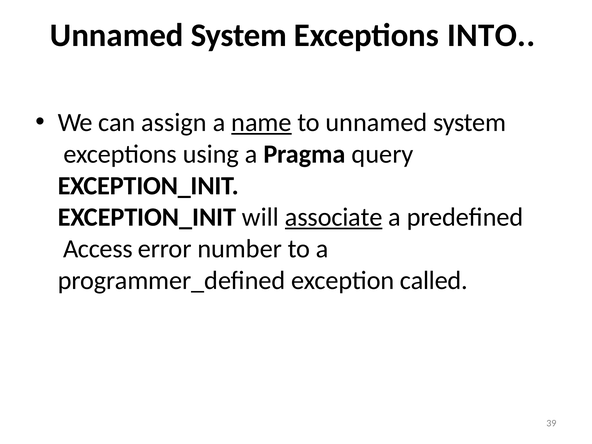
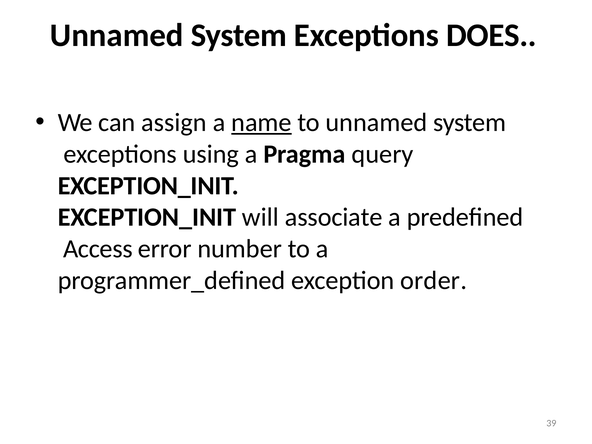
INTO: INTO -> DOES
associate underline: present -> none
called: called -> order
